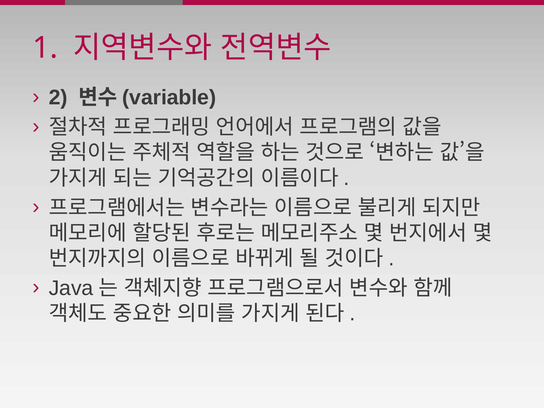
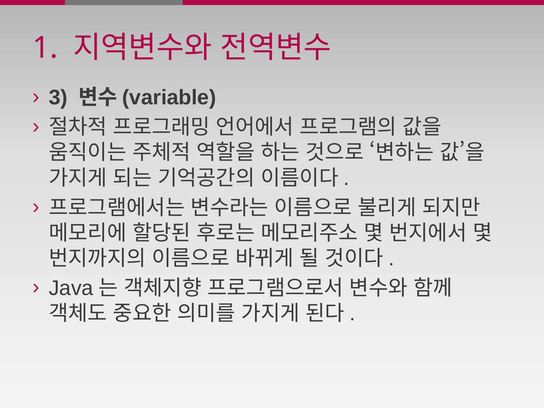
2: 2 -> 3
